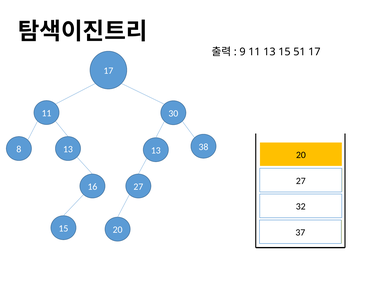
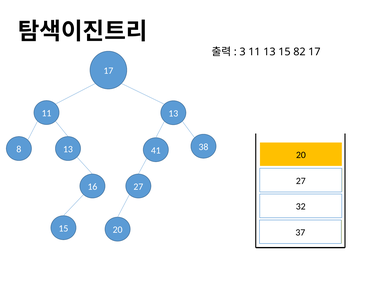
9: 9 -> 3
51: 51 -> 82
30 at (173, 113): 30 -> 13
13 13: 13 -> 41
